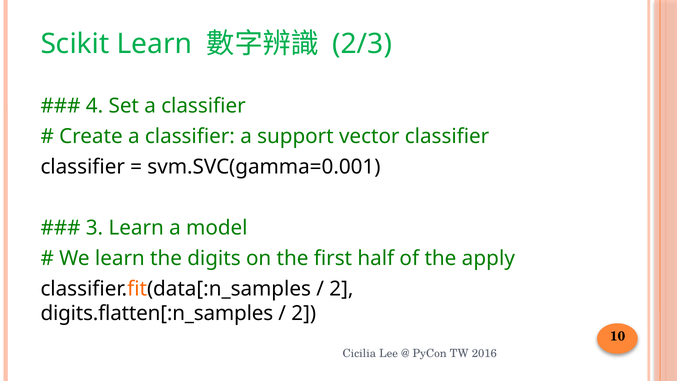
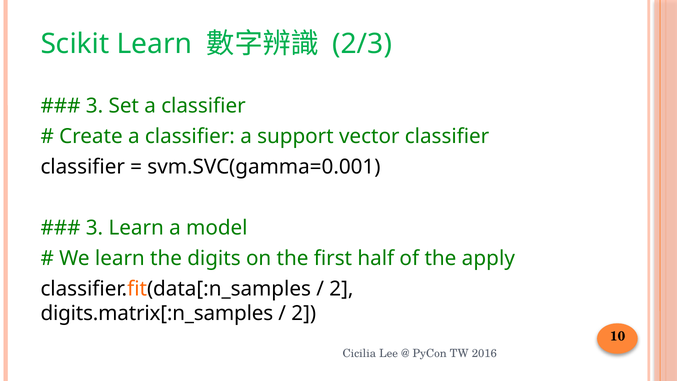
4 at (95, 106): 4 -> 3
digits.flatten[:n_samples: digits.flatten[:n_samples -> digits.matrix[:n_samples
